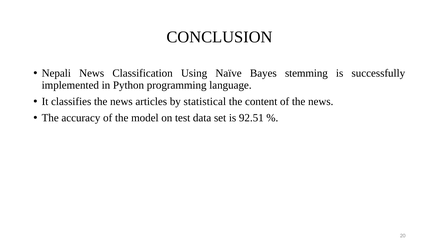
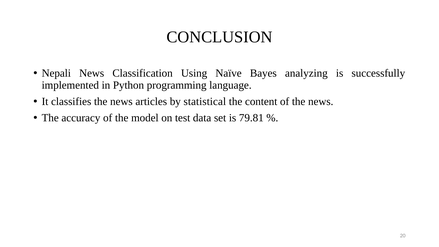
stemming: stemming -> analyzing
92.51: 92.51 -> 79.81
